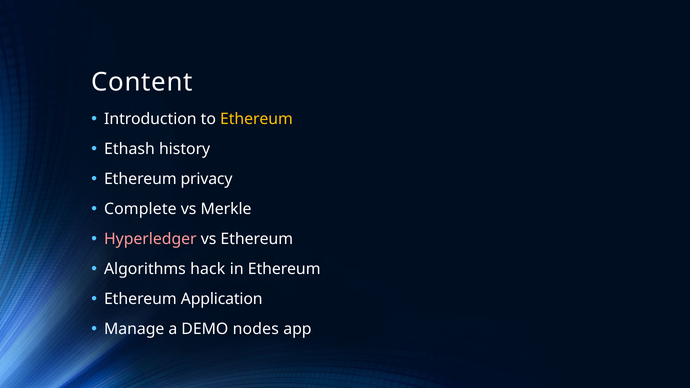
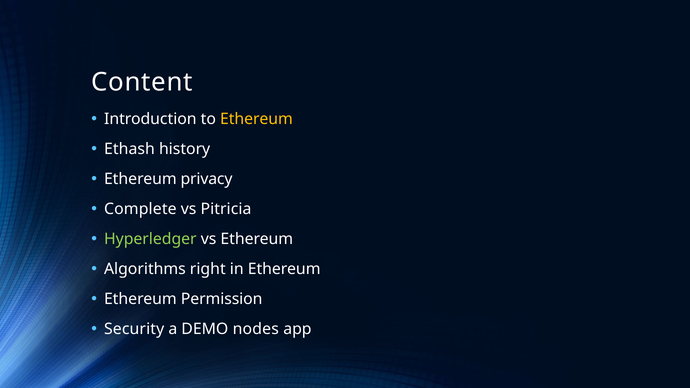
Merkle: Merkle -> Pitricia
Hyperledger colour: pink -> light green
hack: hack -> right
Application: Application -> Permission
Manage: Manage -> Security
